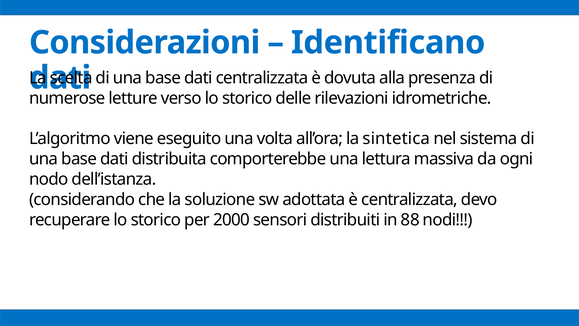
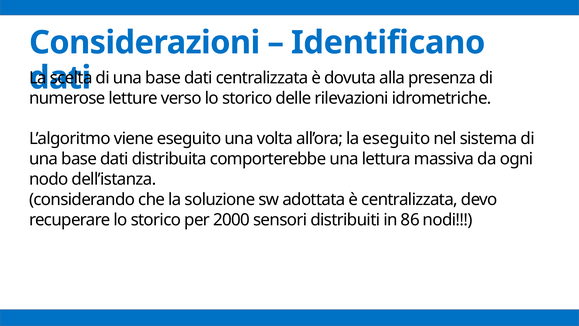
la sintetica: sintetica -> eseguito
88: 88 -> 86
